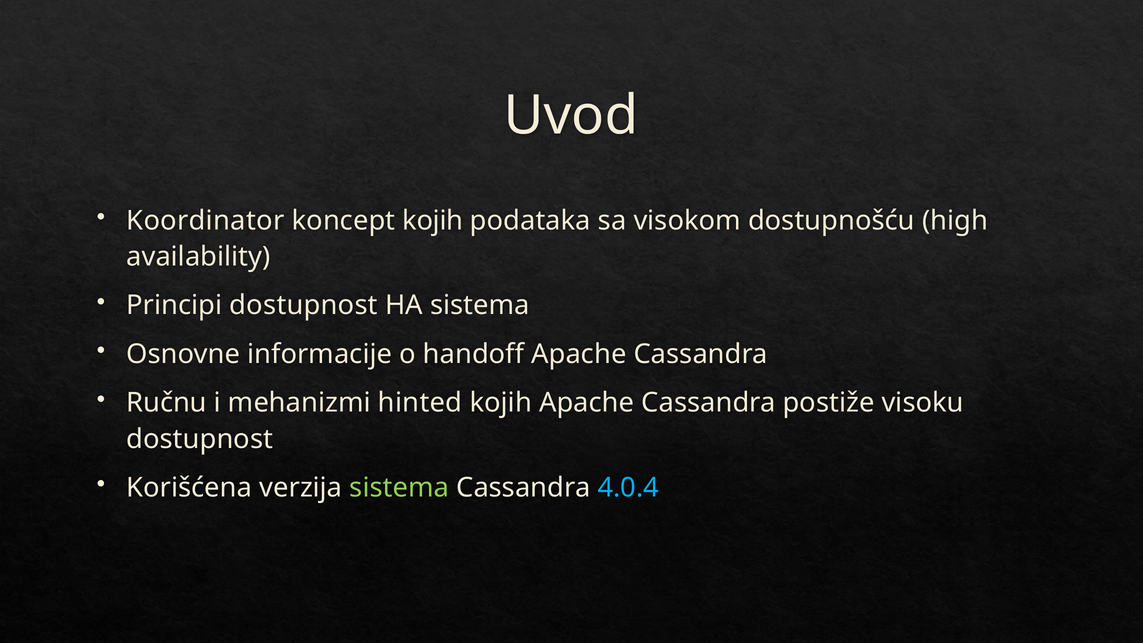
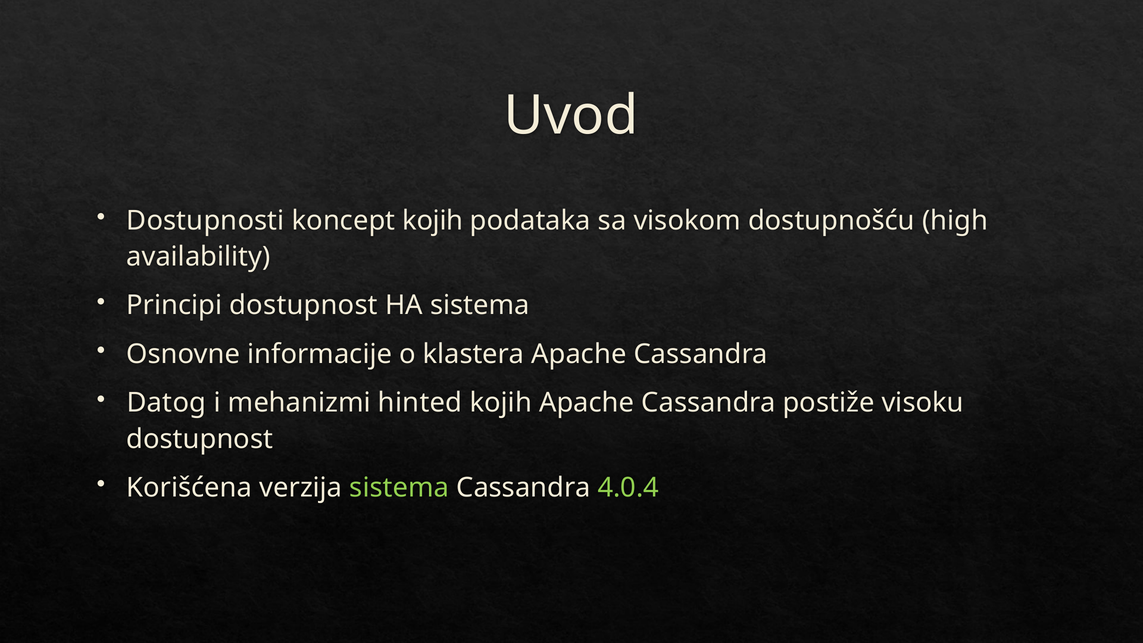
Koordinator: Koordinator -> Dostupnosti
handoff: handoff -> klastera
Ručnu: Ručnu -> Datog
4.0.4 colour: light blue -> light green
